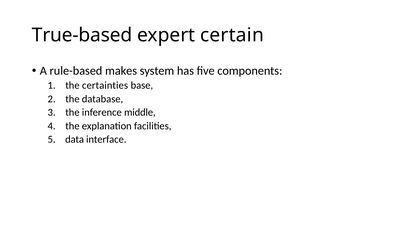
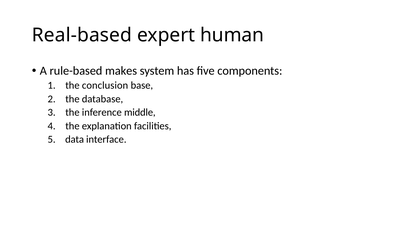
True-based: True-based -> Real-based
certain: certain -> human
certainties: certainties -> conclusion
